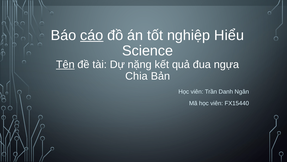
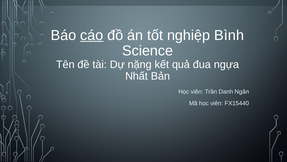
Hiểu: Hiểu -> Bình
Tên underline: present -> none
Chia: Chia -> Nhất
